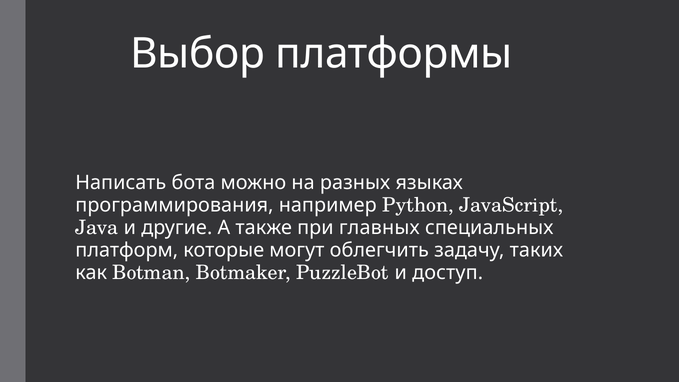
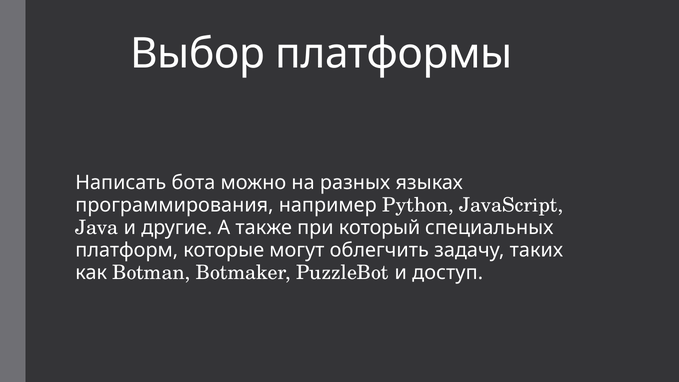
главных: главных -> который
